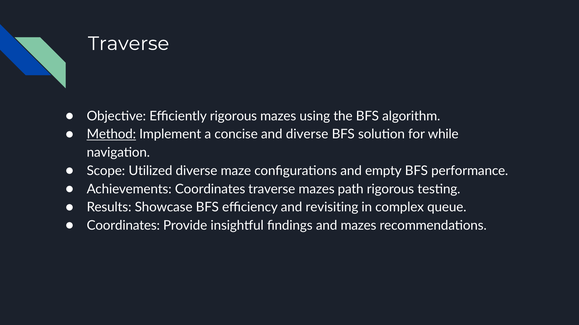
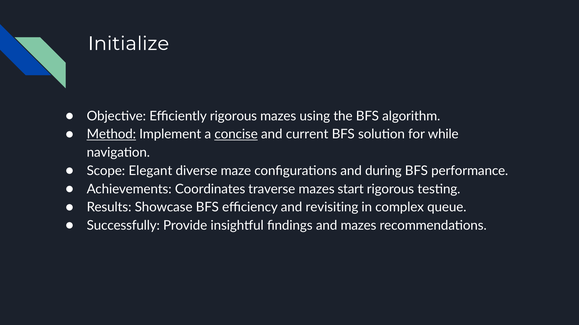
Traverse at (129, 44): Traverse -> Initialize
concise underline: none -> present
and diverse: diverse -> current
Utilized: Utilized -> Elegant
empty: empty -> during
path: path -> start
Coordinates at (123, 226): Coordinates -> Successfully
